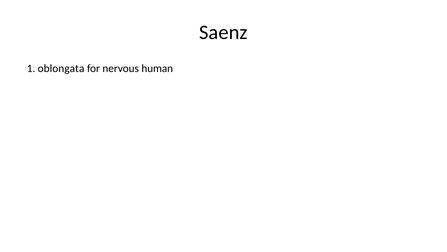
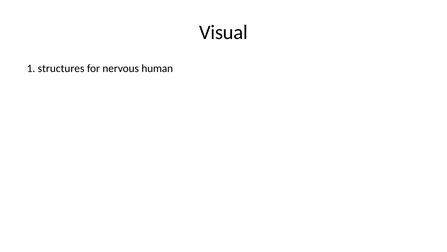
Saenz: Saenz -> Visual
oblongata: oblongata -> structures
